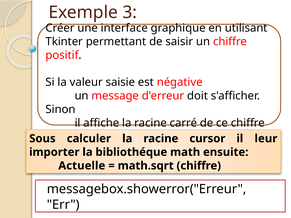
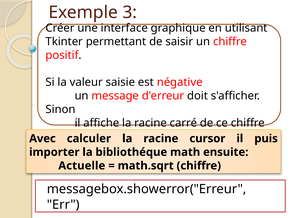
Sous: Sous -> Avec
leur: leur -> puis
